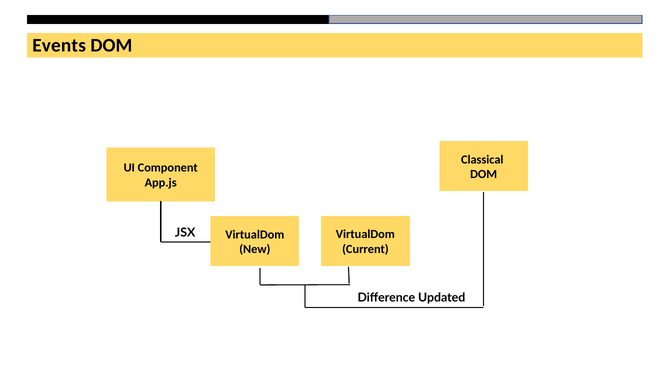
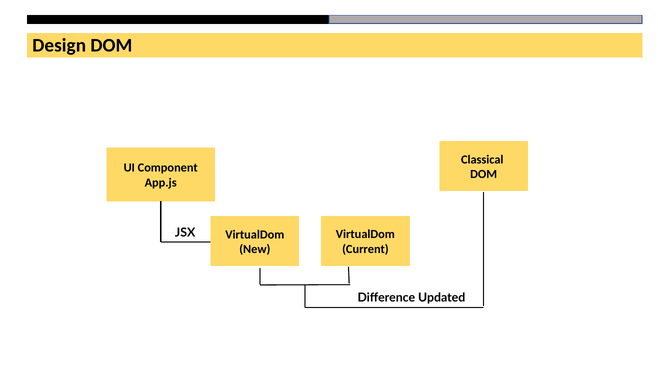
Events: Events -> Design
